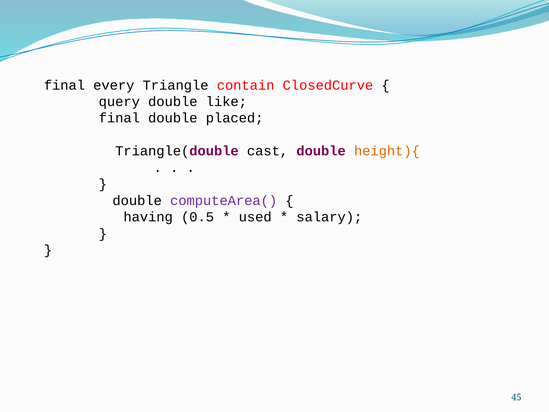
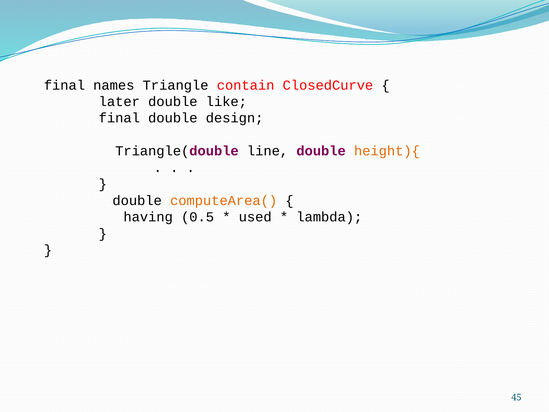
every: every -> names
query: query -> later
placed: placed -> design
cast: cast -> line
computeArea( colour: purple -> orange
salary: salary -> lambda
